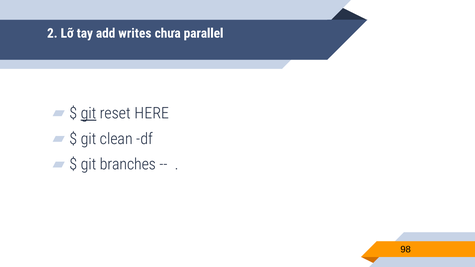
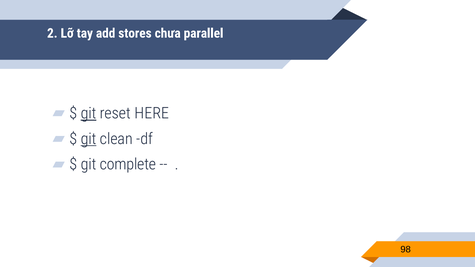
writes: writes -> stores
git at (89, 139) underline: none -> present
branches: branches -> complete
